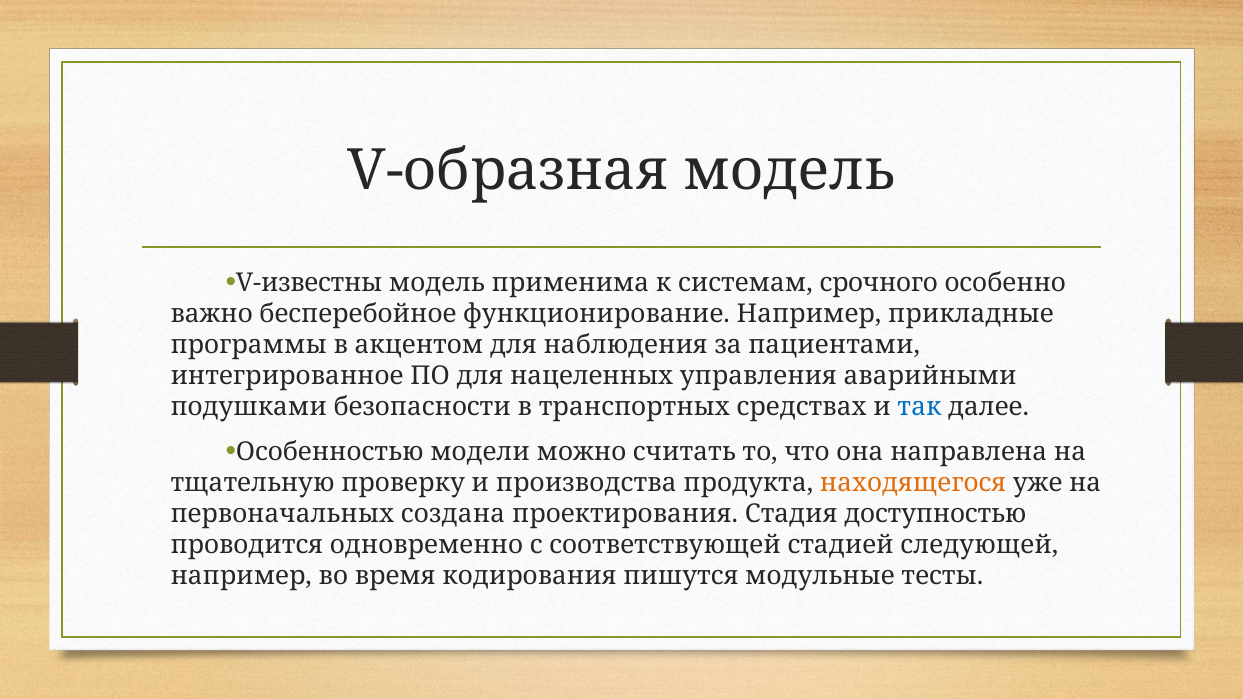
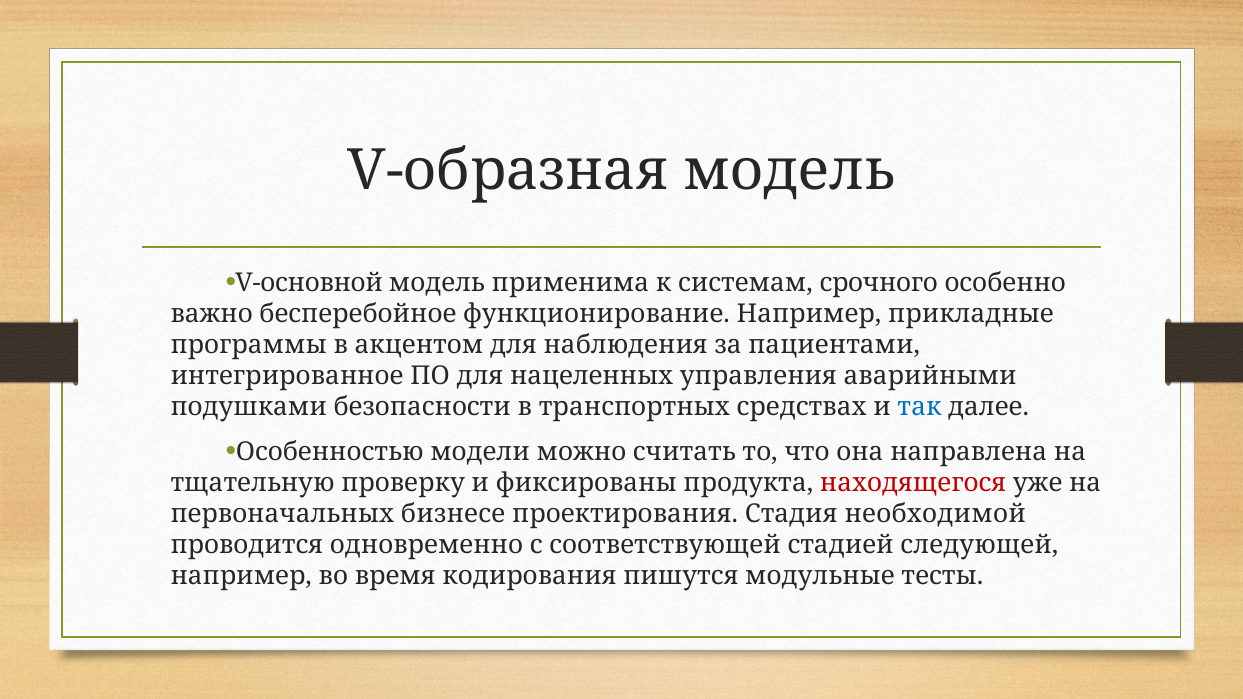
V-известны: V-известны -> V-основной
производства: производства -> фиксированы
находящегося colour: orange -> red
создана: создана -> бизнесе
доступностью: доступностью -> необходимой
